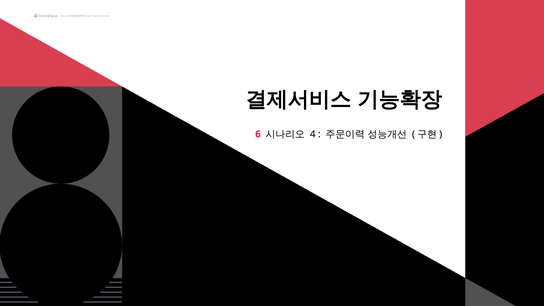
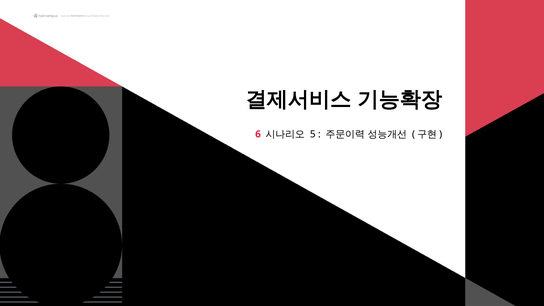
4: 4 -> 5
